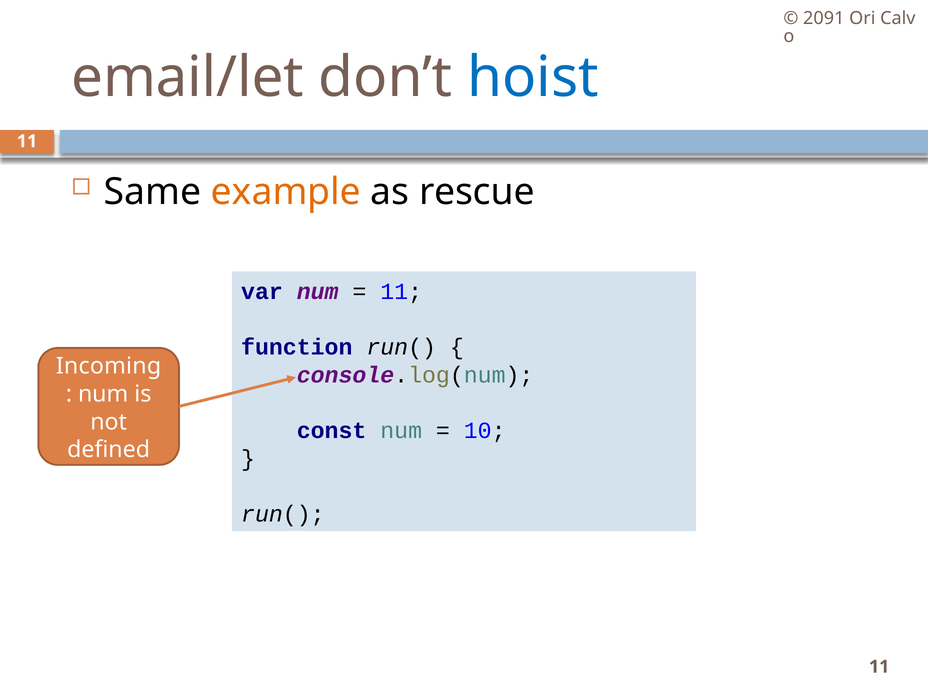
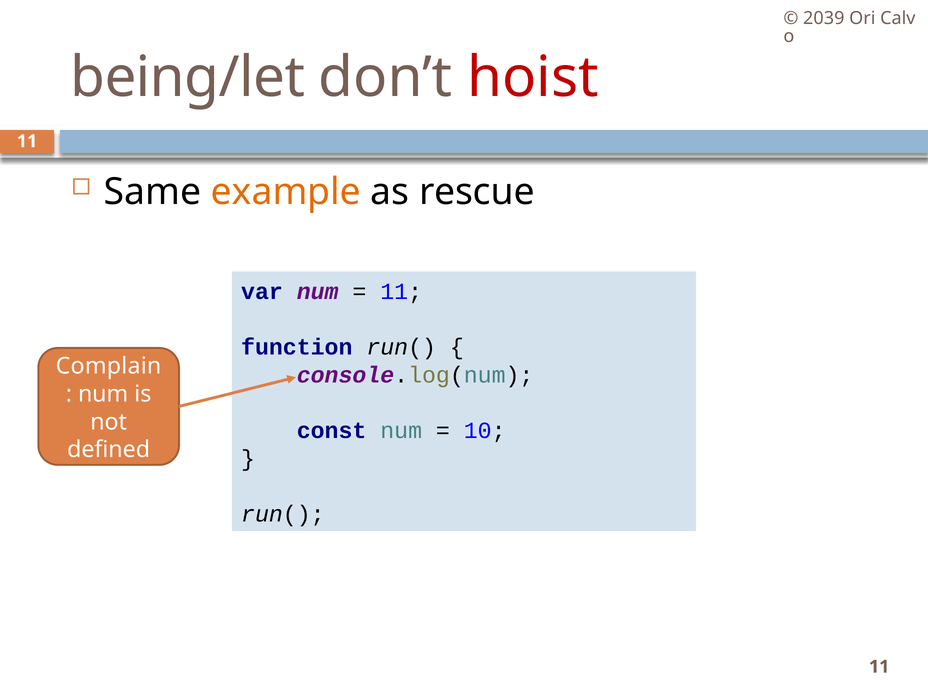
2091: 2091 -> 2039
email/let: email/let -> being/let
hoist colour: blue -> red
Incoming: Incoming -> Complain
